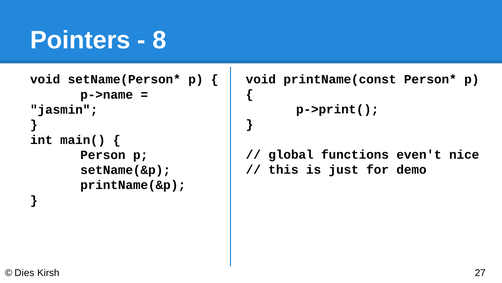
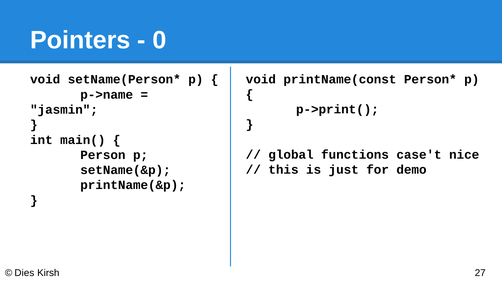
8: 8 -> 0
even't: even't -> case't
